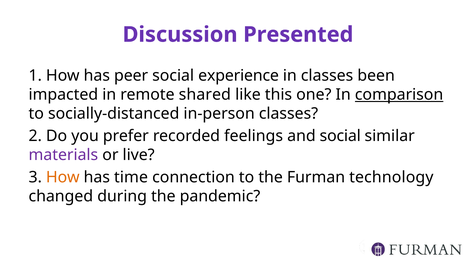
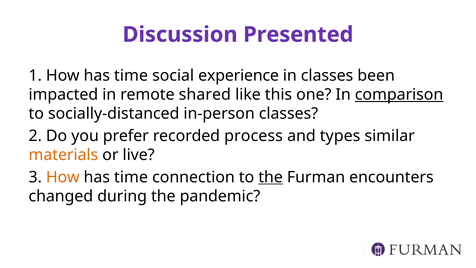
1 How has peer: peer -> time
feelings: feelings -> process
and social: social -> types
materials colour: purple -> orange
the at (271, 177) underline: none -> present
technology: technology -> encounters
